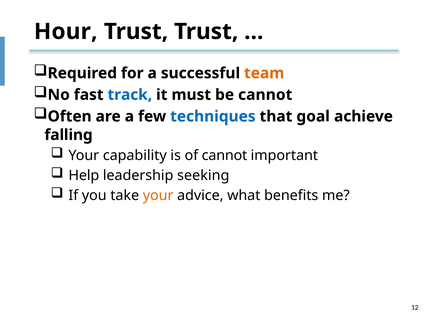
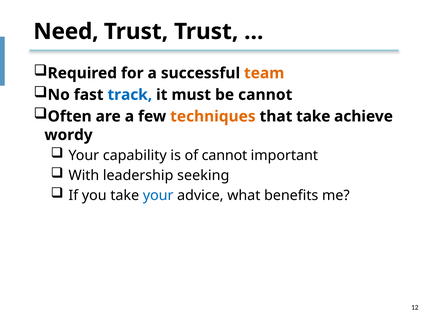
Hour: Hour -> Need
techniques colour: blue -> orange
that goal: goal -> take
falling: falling -> wordy
Help: Help -> With
your at (158, 195) colour: orange -> blue
